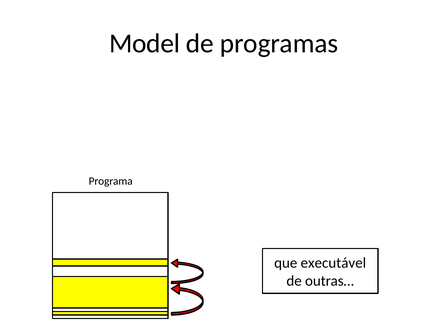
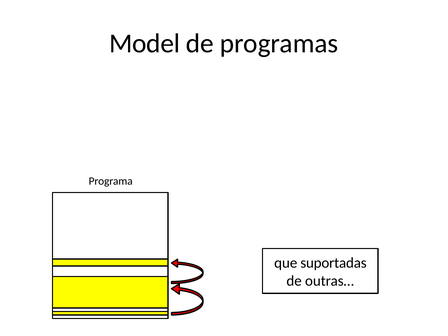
executável: executável -> suportadas
